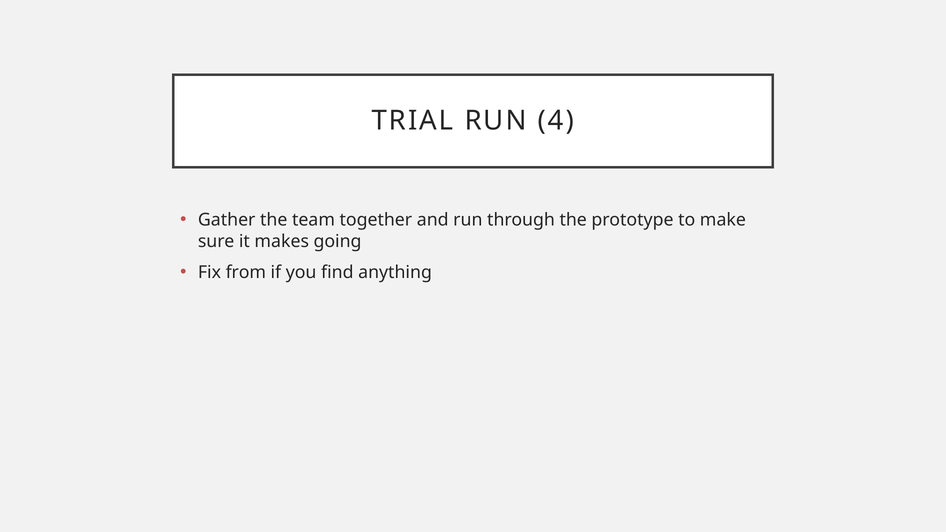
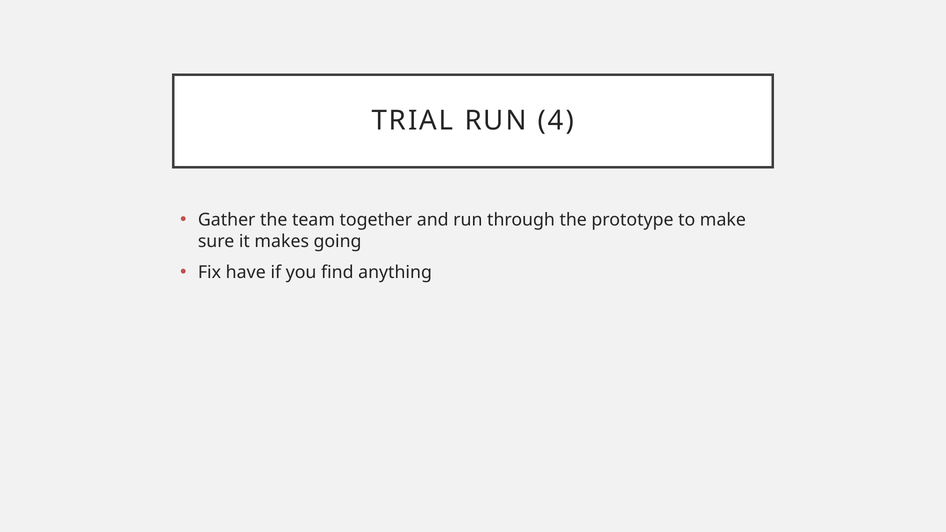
from: from -> have
